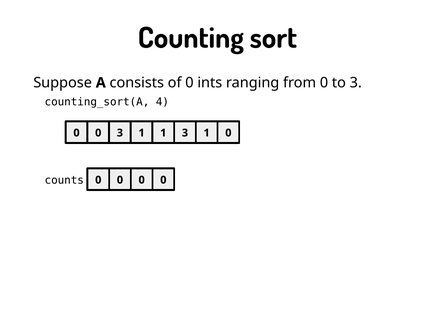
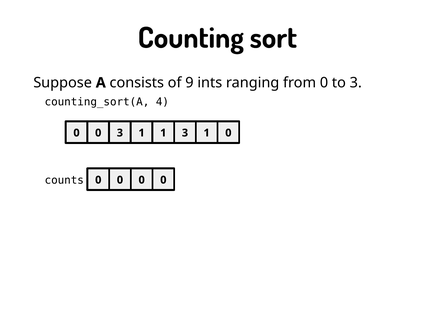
of 0: 0 -> 9
